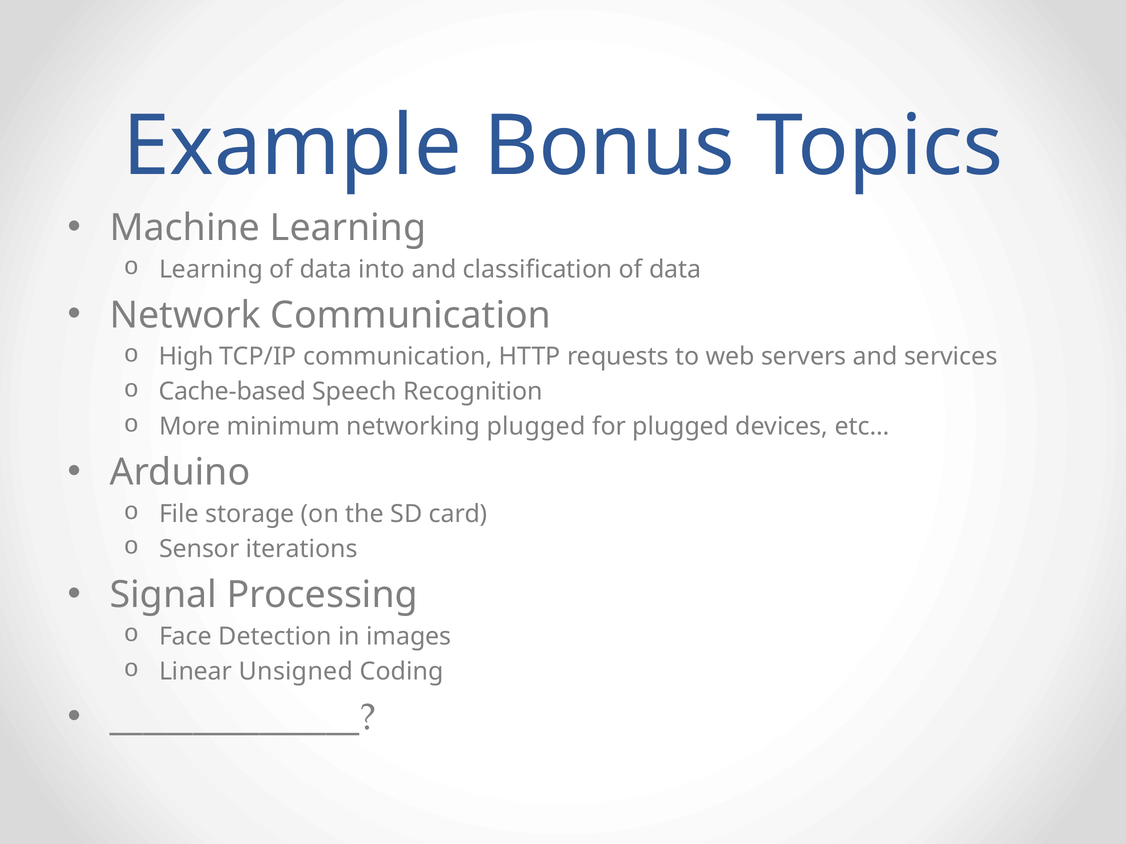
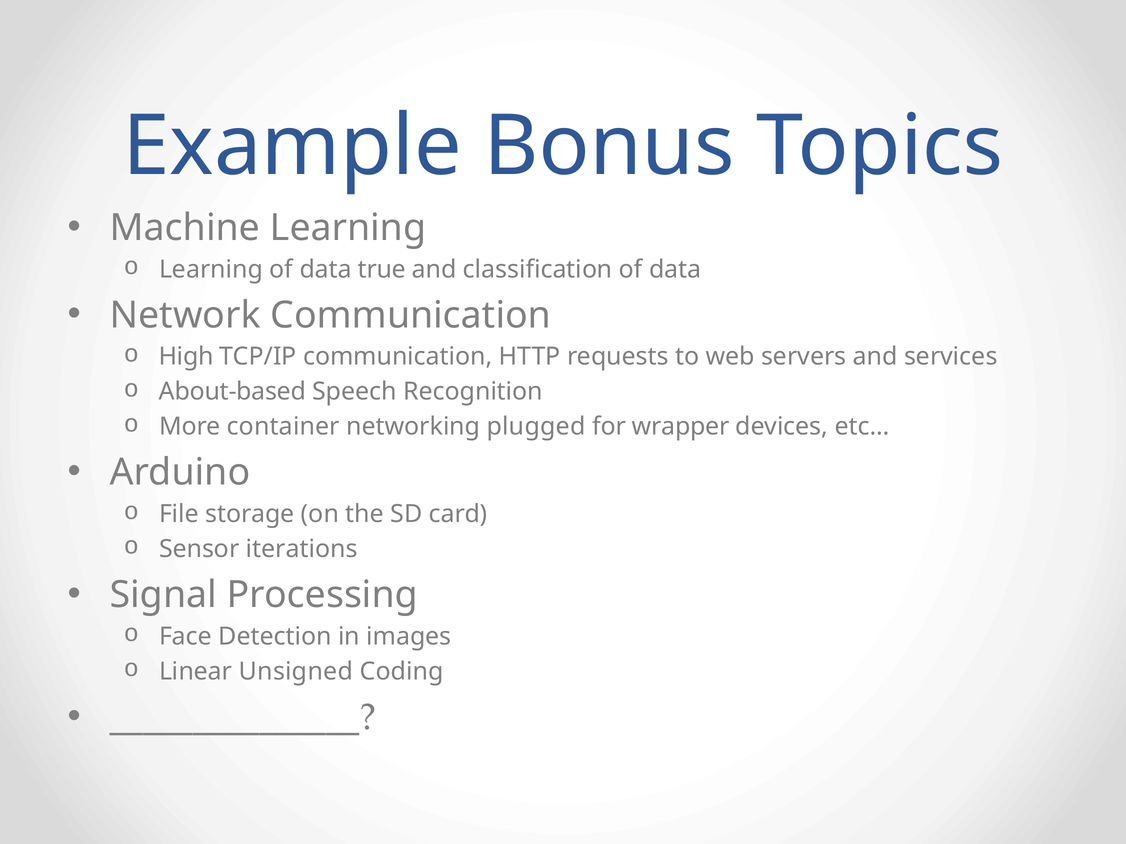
into: into -> true
Cache-based: Cache-based -> About-based
minimum: minimum -> container
for plugged: plugged -> wrapper
